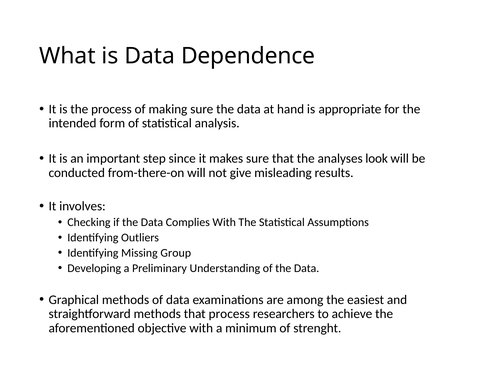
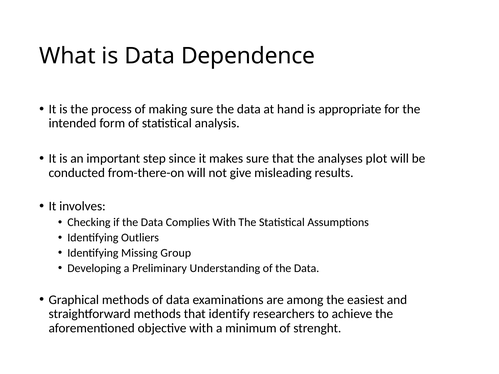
look: look -> plot
that process: process -> identify
